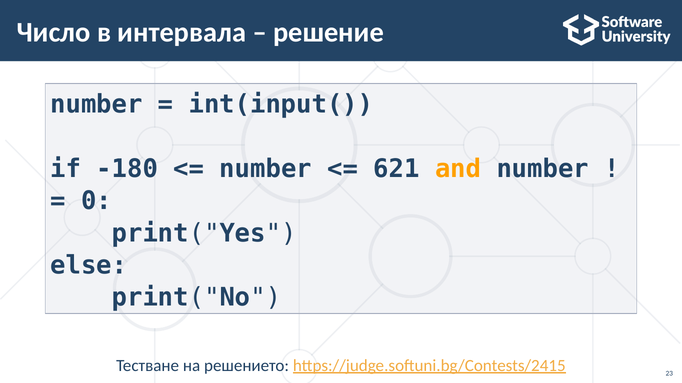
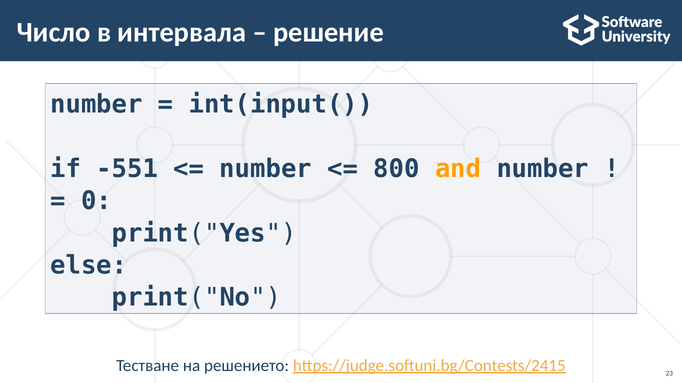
-180: -180 -> -551
621: 621 -> 800
